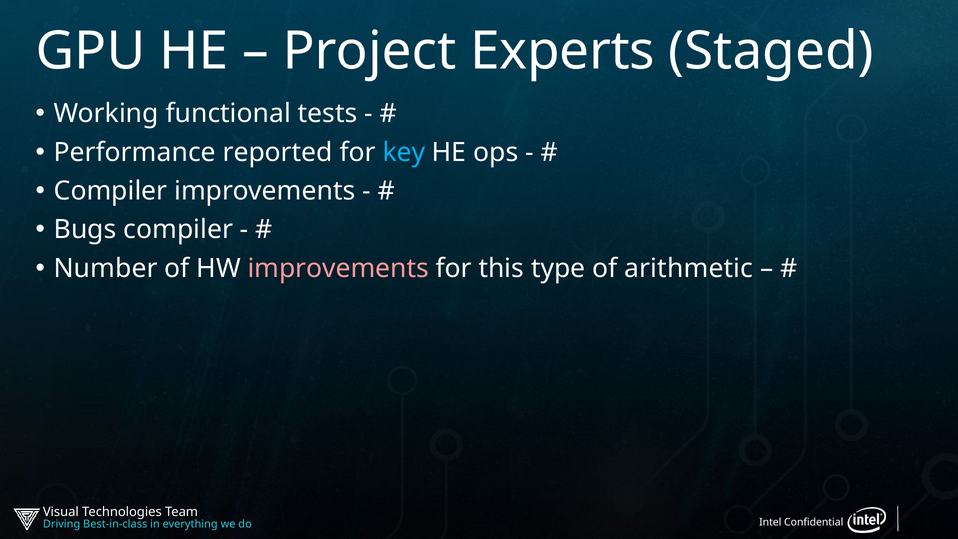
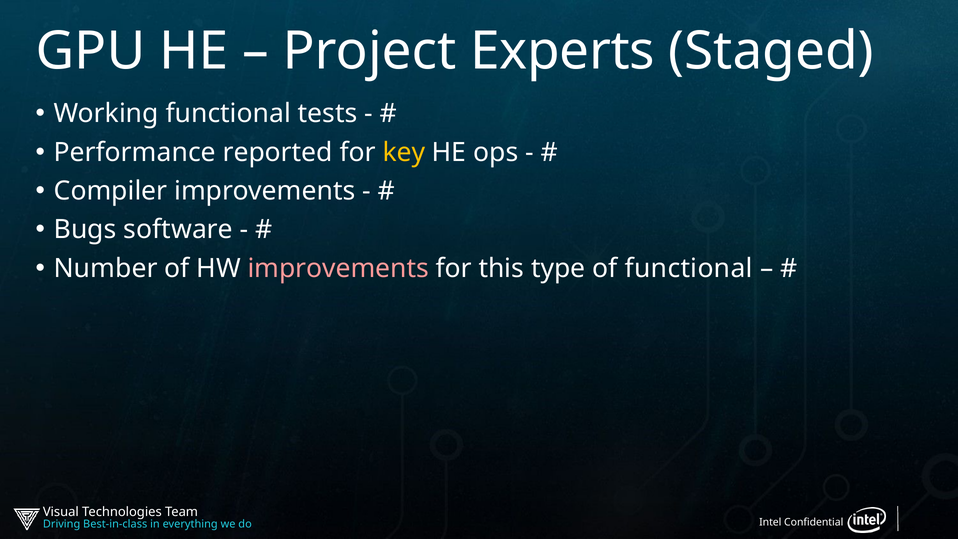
key colour: light blue -> yellow
Bugs compiler: compiler -> software
of arithmetic: arithmetic -> functional
